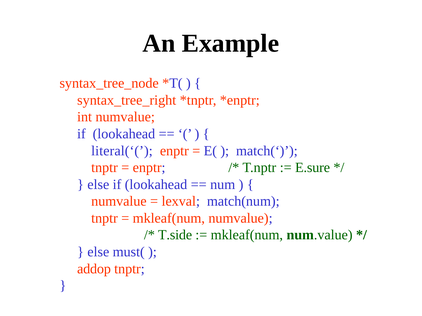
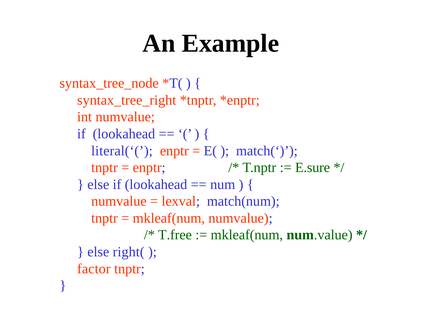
T.side: T.side -> T.free
must(: must( -> right(
addop: addop -> factor
